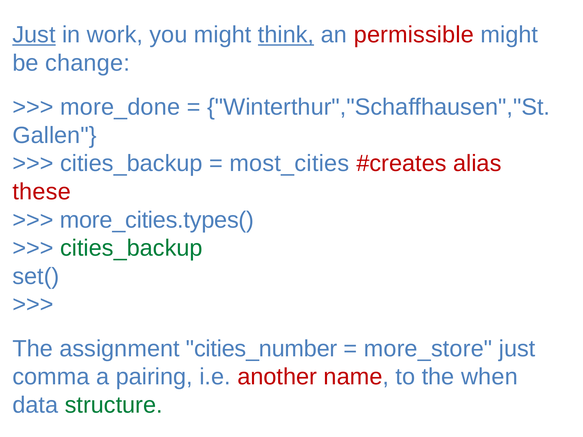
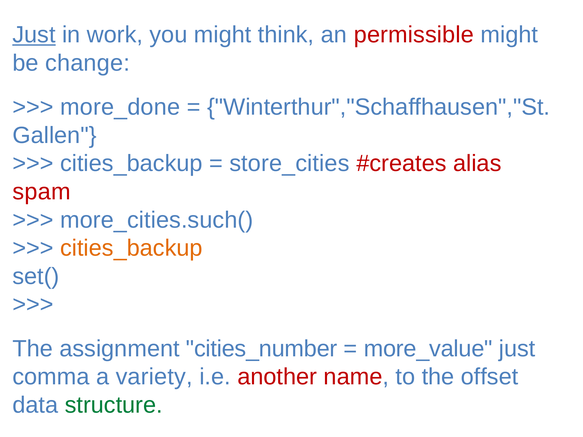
think underline: present -> none
most_cities: most_cities -> store_cities
these: these -> spam
more_cities.types(: more_cities.types( -> more_cities.such(
cities_backup at (131, 248) colour: green -> orange
more_store: more_store -> more_value
pairing: pairing -> variety
when: when -> offset
